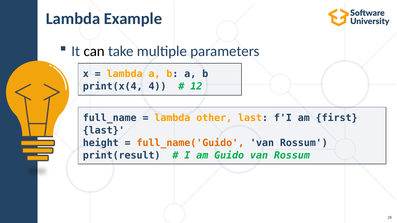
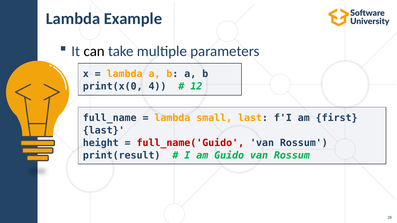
print(x(4: print(x(4 -> print(x(0
other: other -> small
full_name('Guido colour: orange -> red
